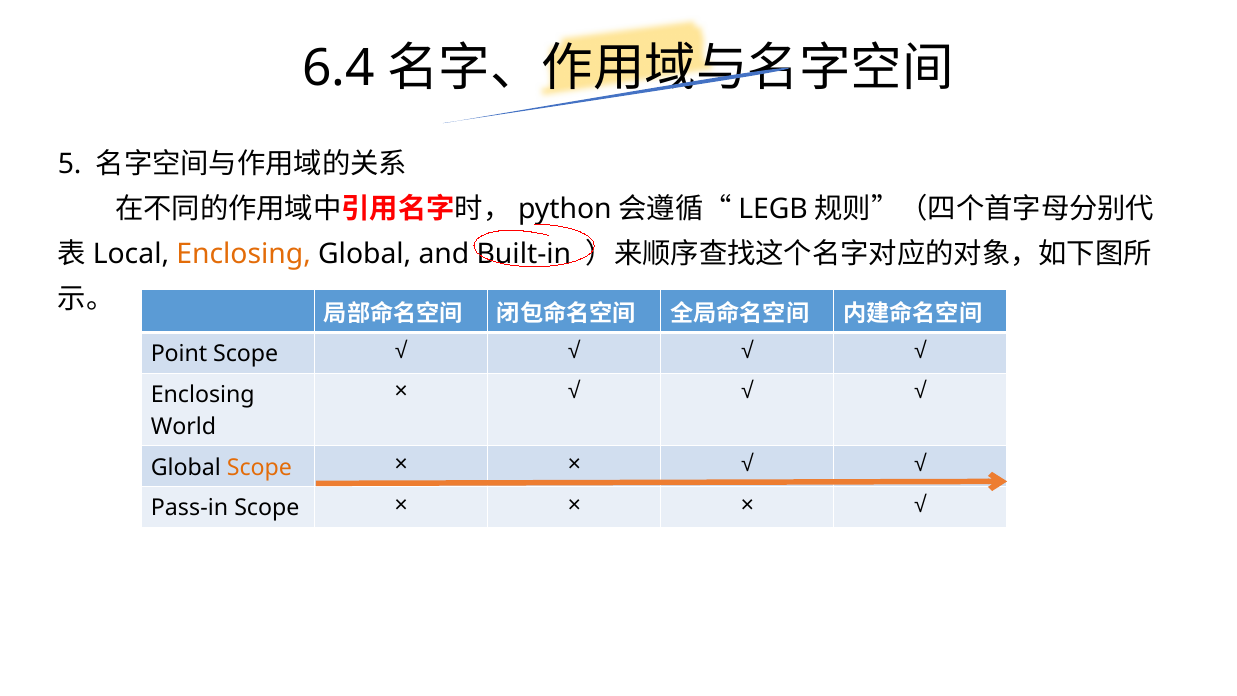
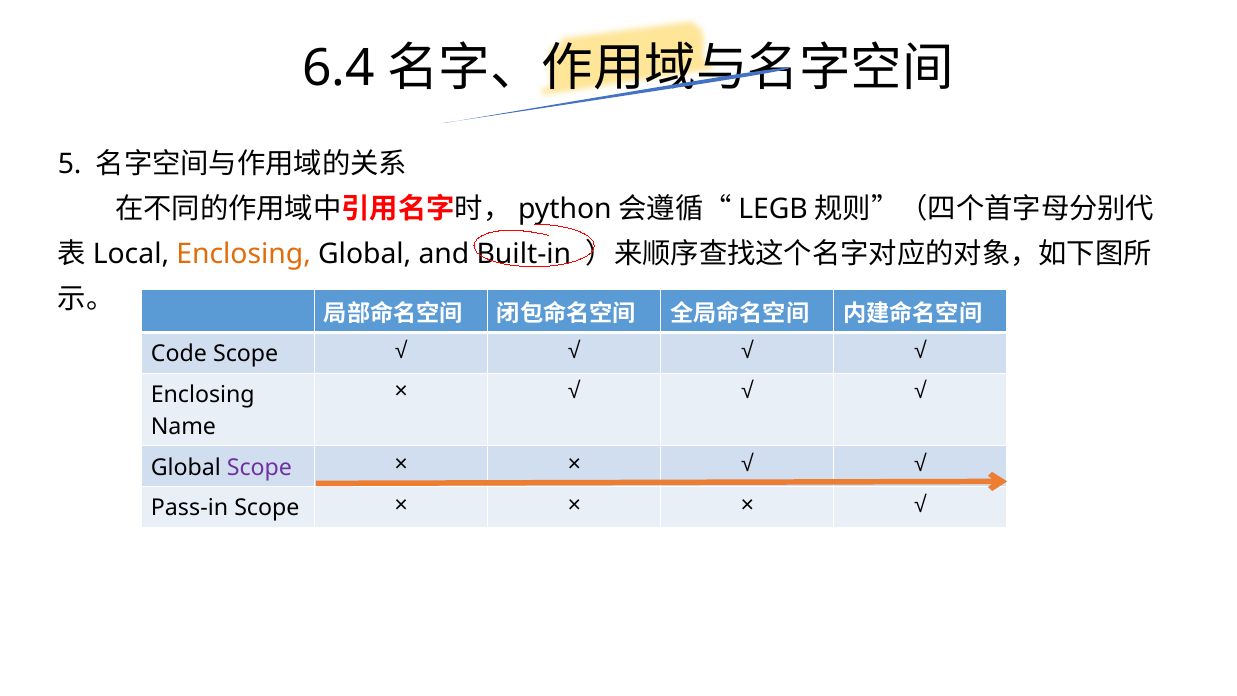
Point: Point -> Code
World: World -> Name
Scope at (259, 467) colour: orange -> purple
